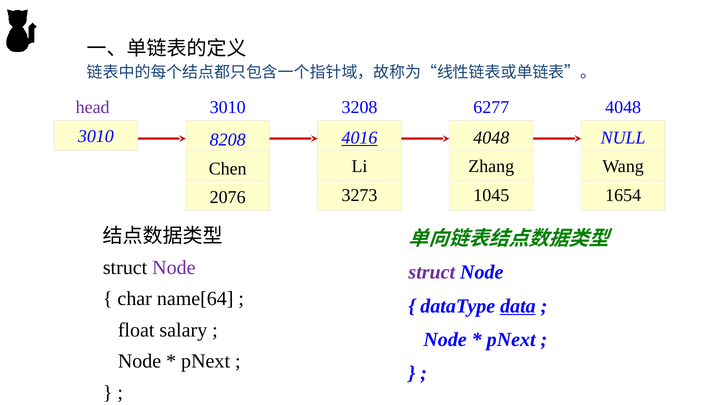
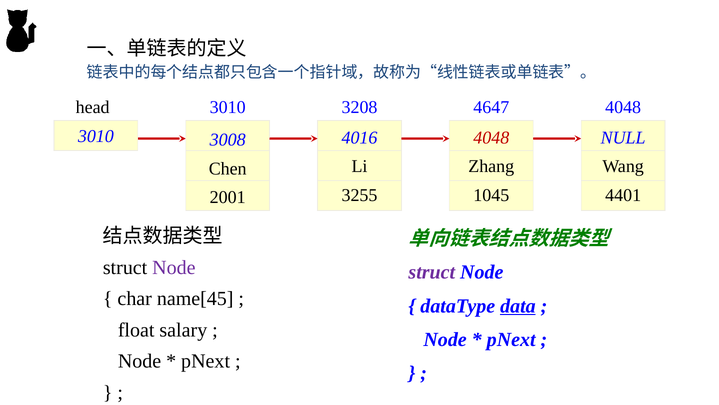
head colour: purple -> black
6277: 6277 -> 4647
4016 underline: present -> none
4048 at (491, 137) colour: black -> red
8208: 8208 -> 3008
3273: 3273 -> 3255
1654: 1654 -> 4401
2076: 2076 -> 2001
name[64: name[64 -> name[45
